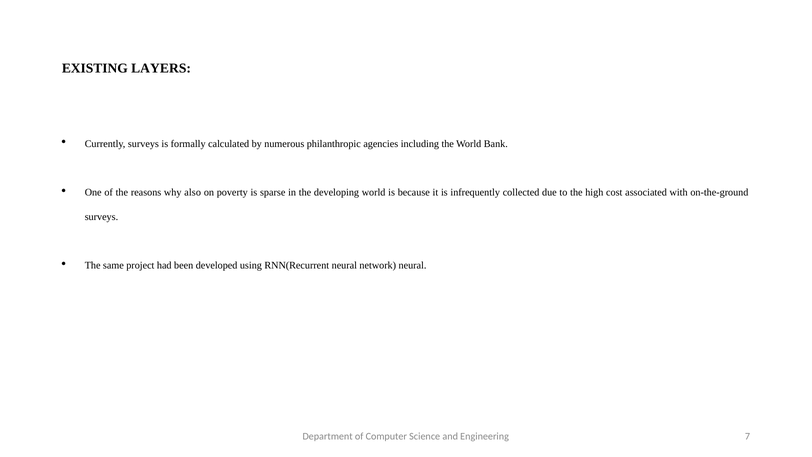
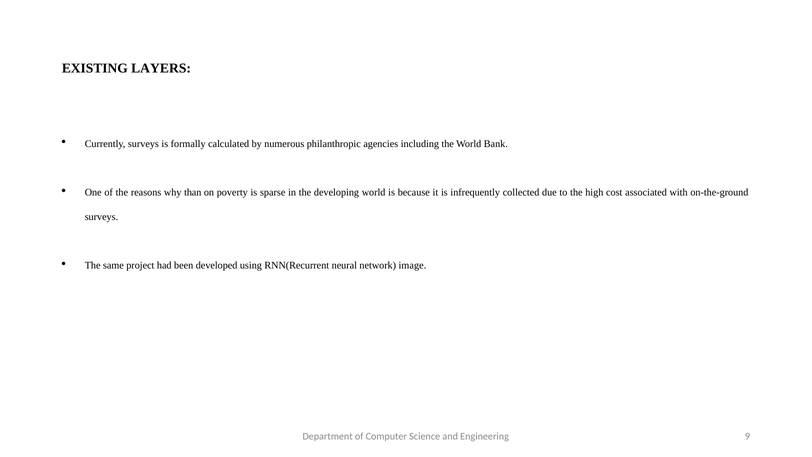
also: also -> than
network neural: neural -> image
7: 7 -> 9
